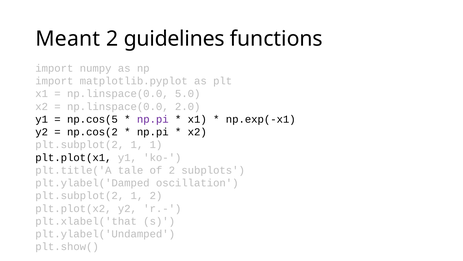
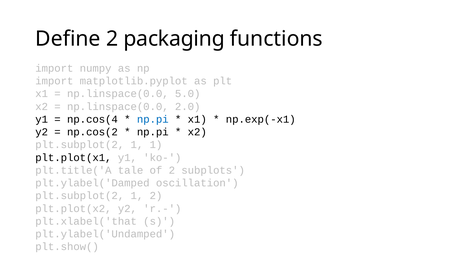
Meant: Meant -> Define
guidelines: guidelines -> packaging
np.cos(5: np.cos(5 -> np.cos(4
np.pi at (153, 119) colour: purple -> blue
